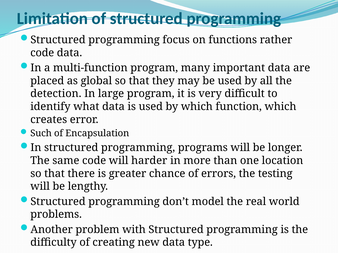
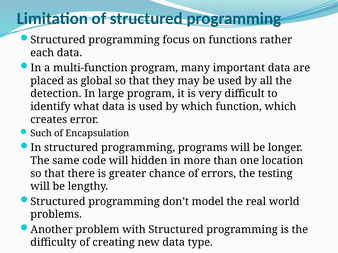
code at (42, 53): code -> each
harder: harder -> hidden
